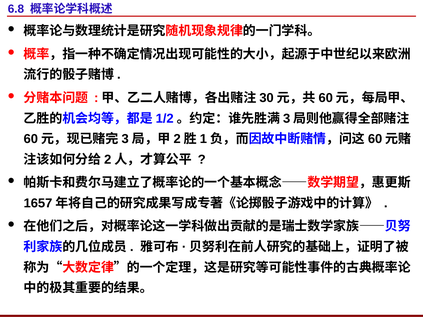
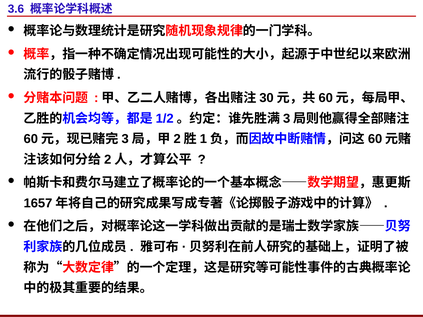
6.8: 6.8 -> 3.6
